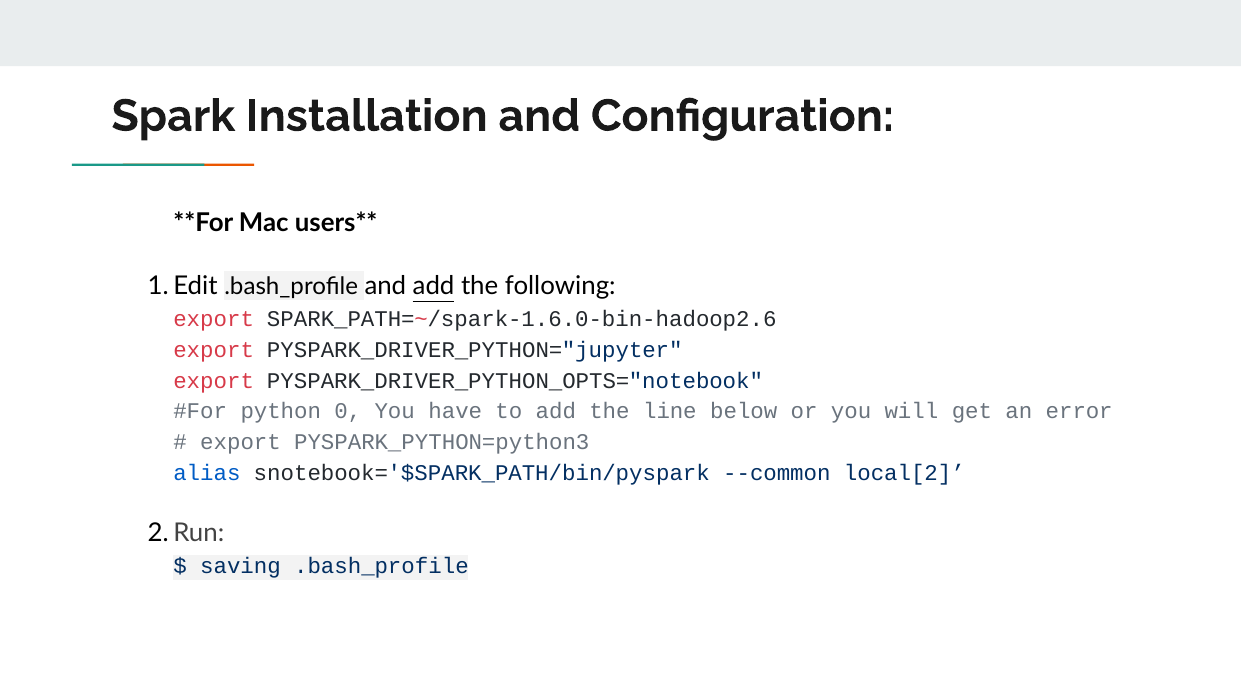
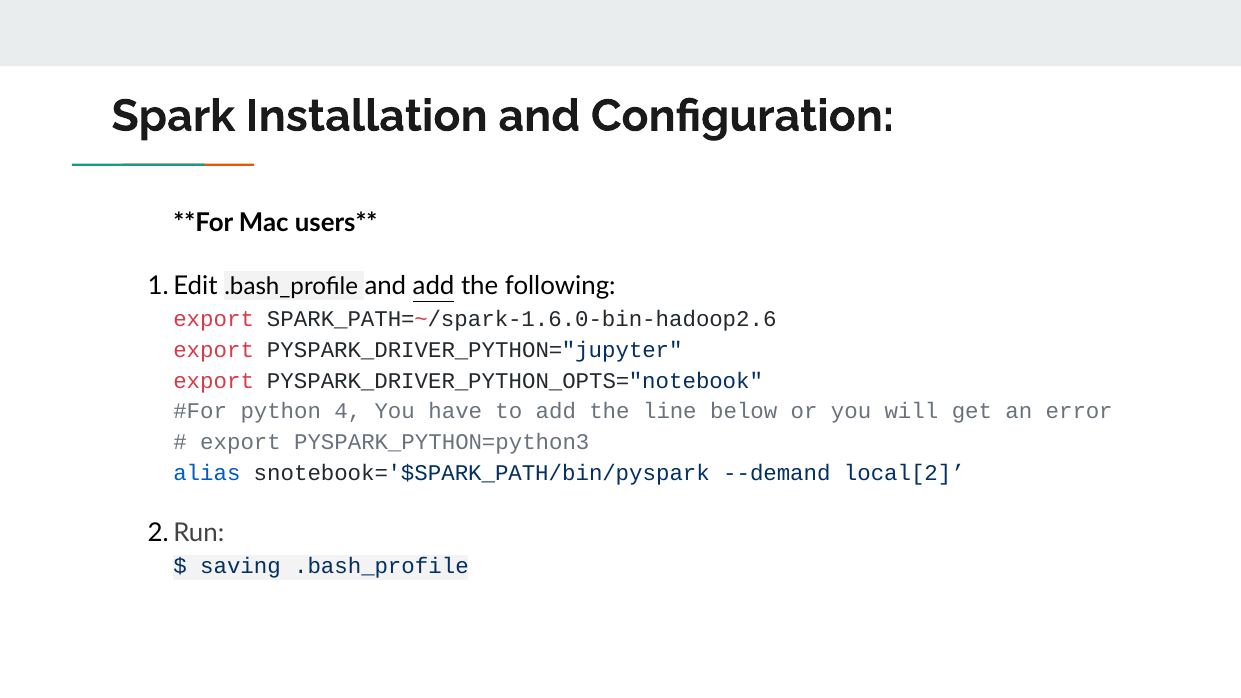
0: 0 -> 4
--common: --common -> --demand
